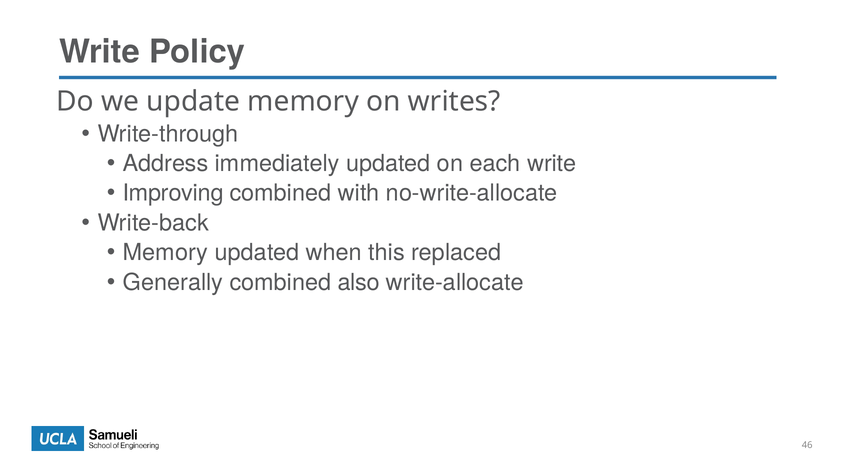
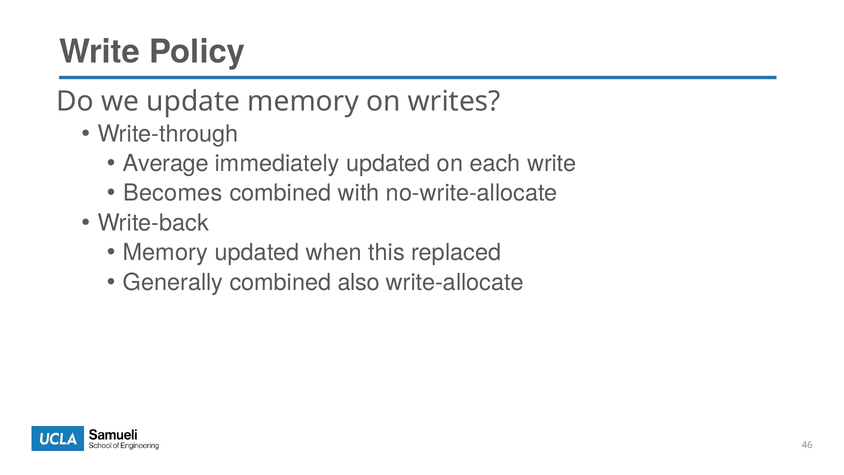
Address: Address -> Average
Improving: Improving -> Becomes
